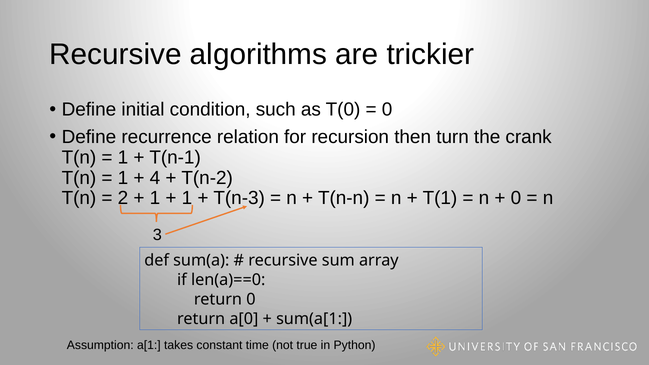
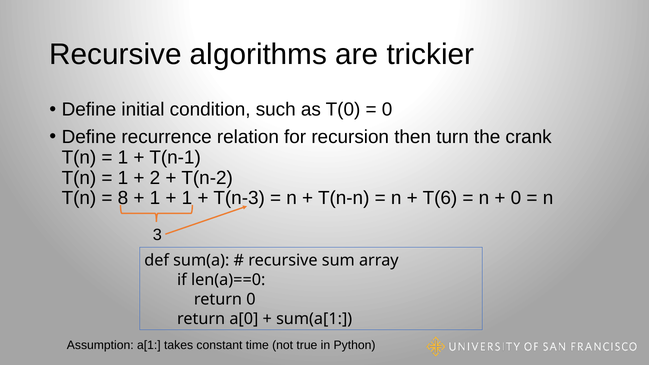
4: 4 -> 2
2: 2 -> 8
T(1: T(1 -> T(6
